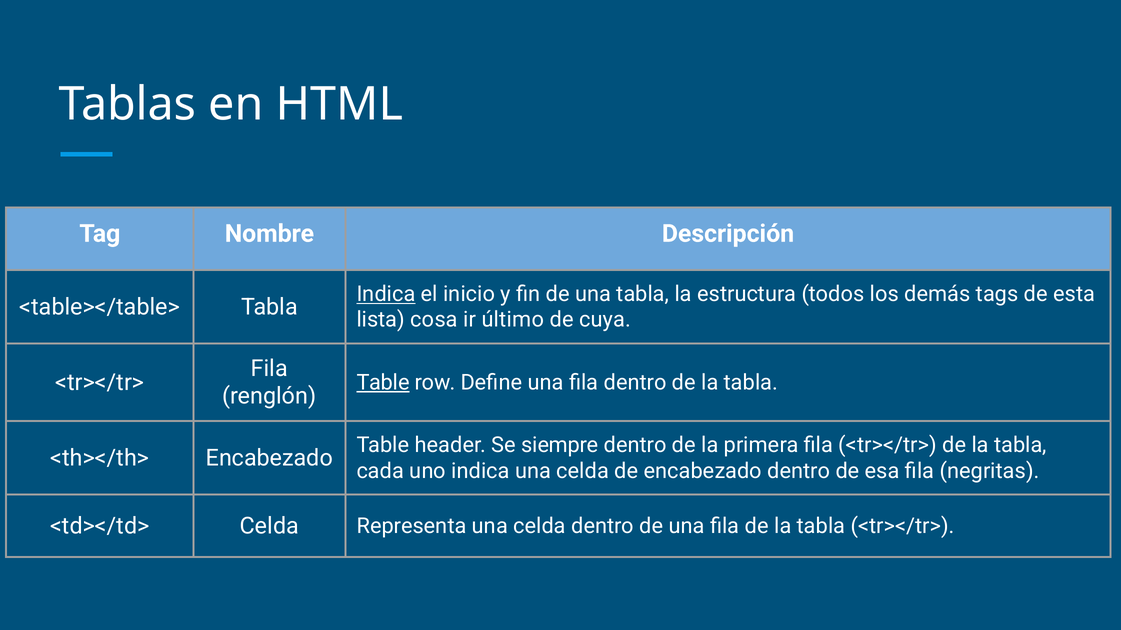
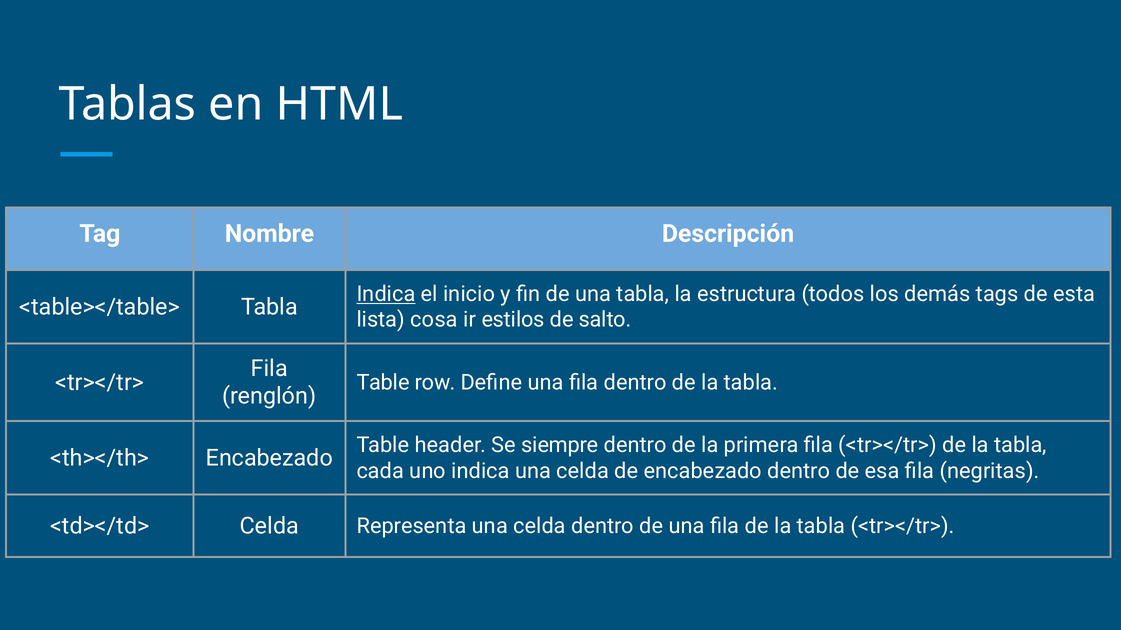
último: último -> estilos
cuya: cuya -> salto
Table at (383, 383) underline: present -> none
